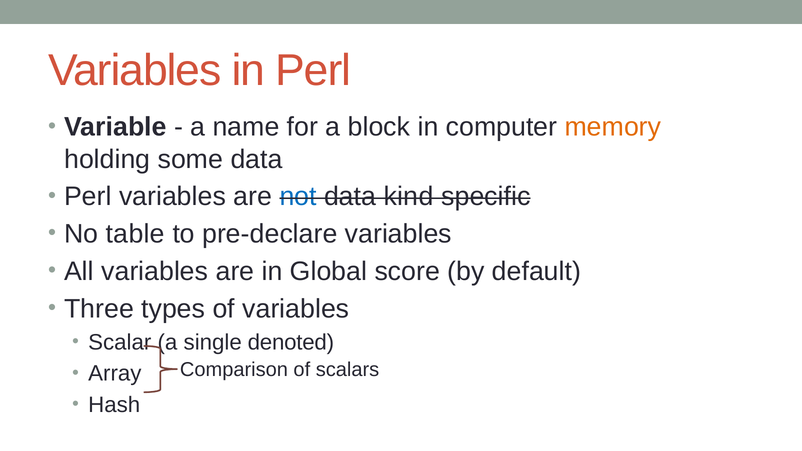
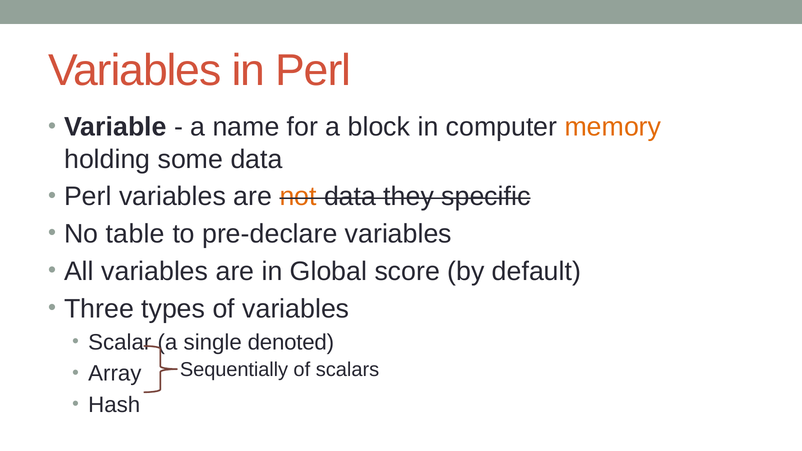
not colour: blue -> orange
kind: kind -> they
Comparison: Comparison -> Sequentially
